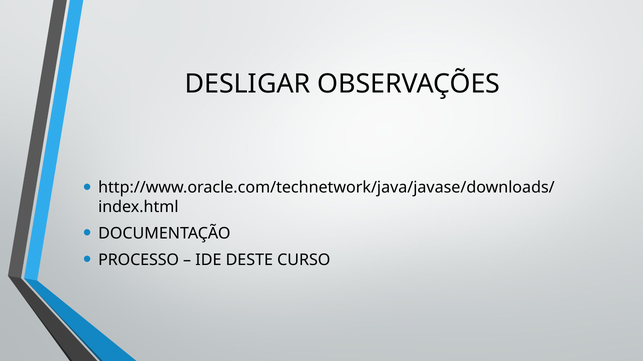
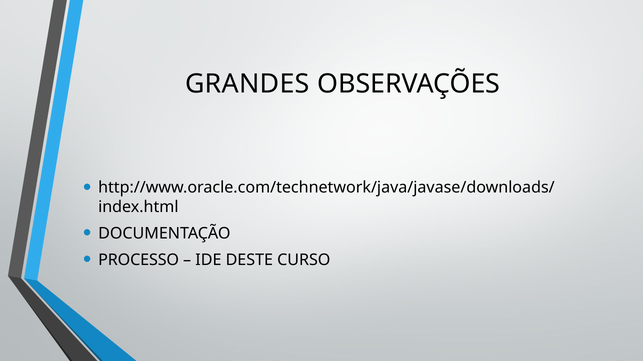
DESLIGAR: DESLIGAR -> GRANDES
